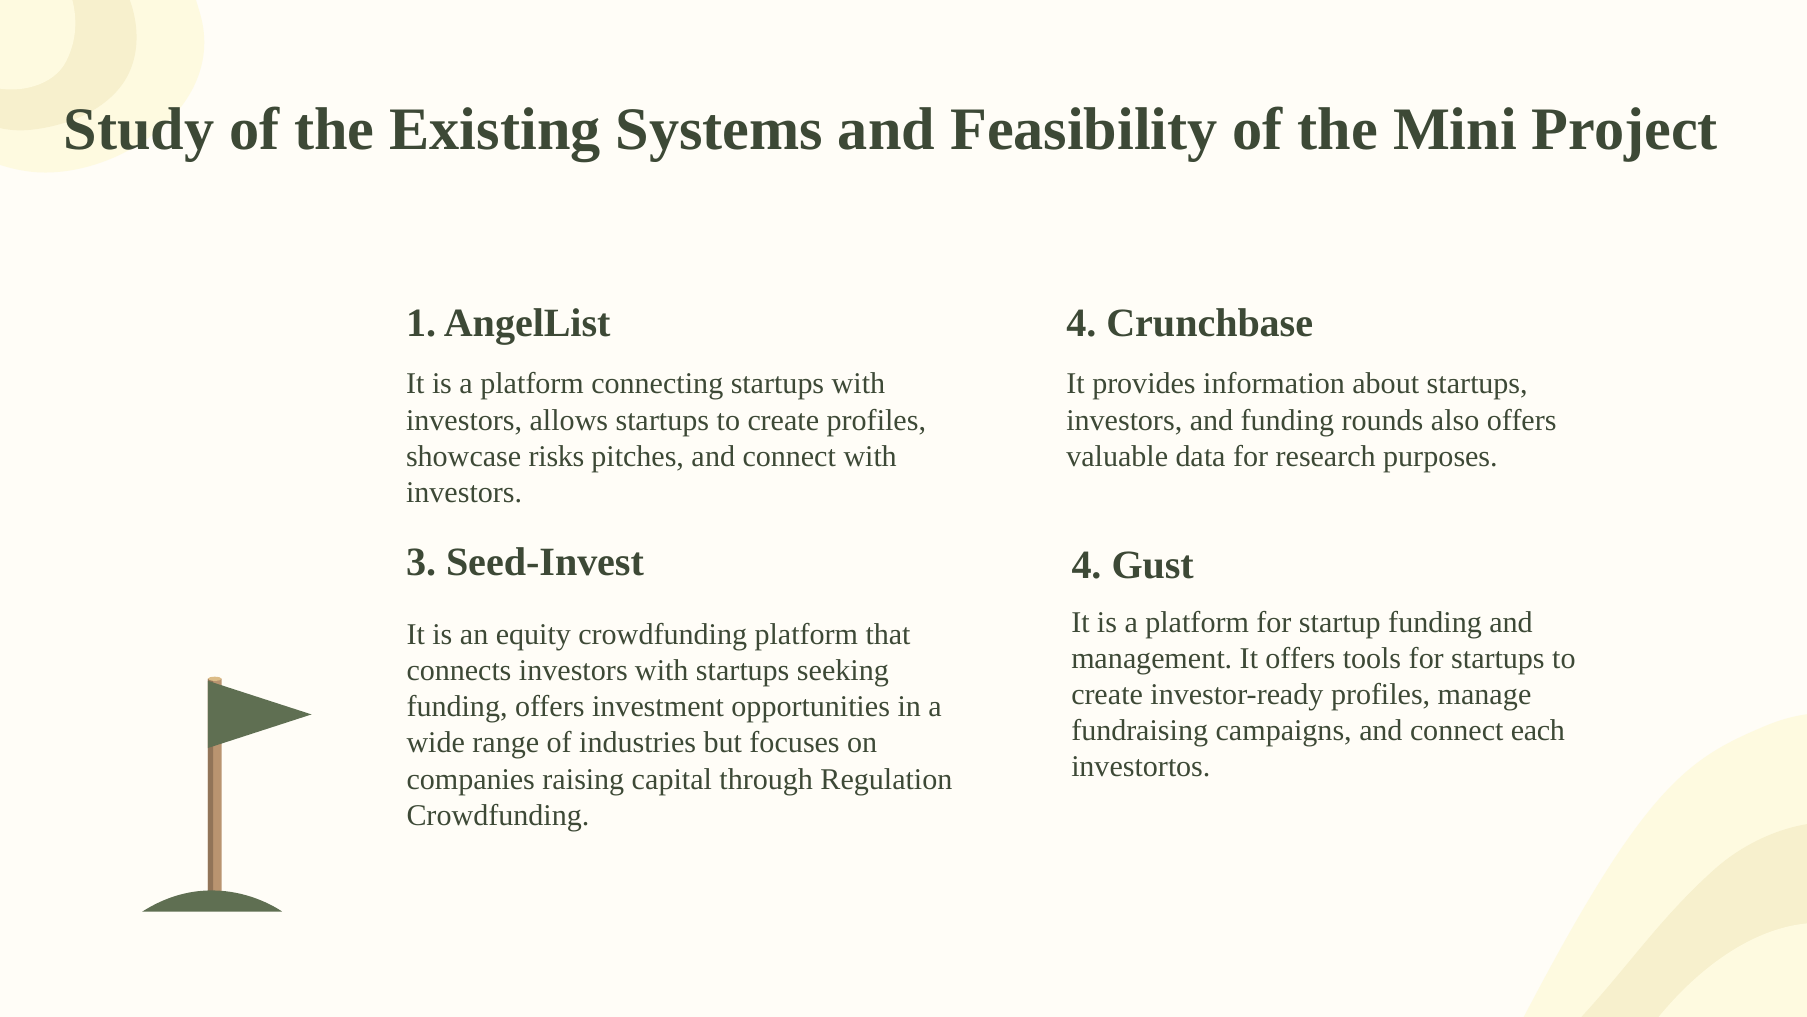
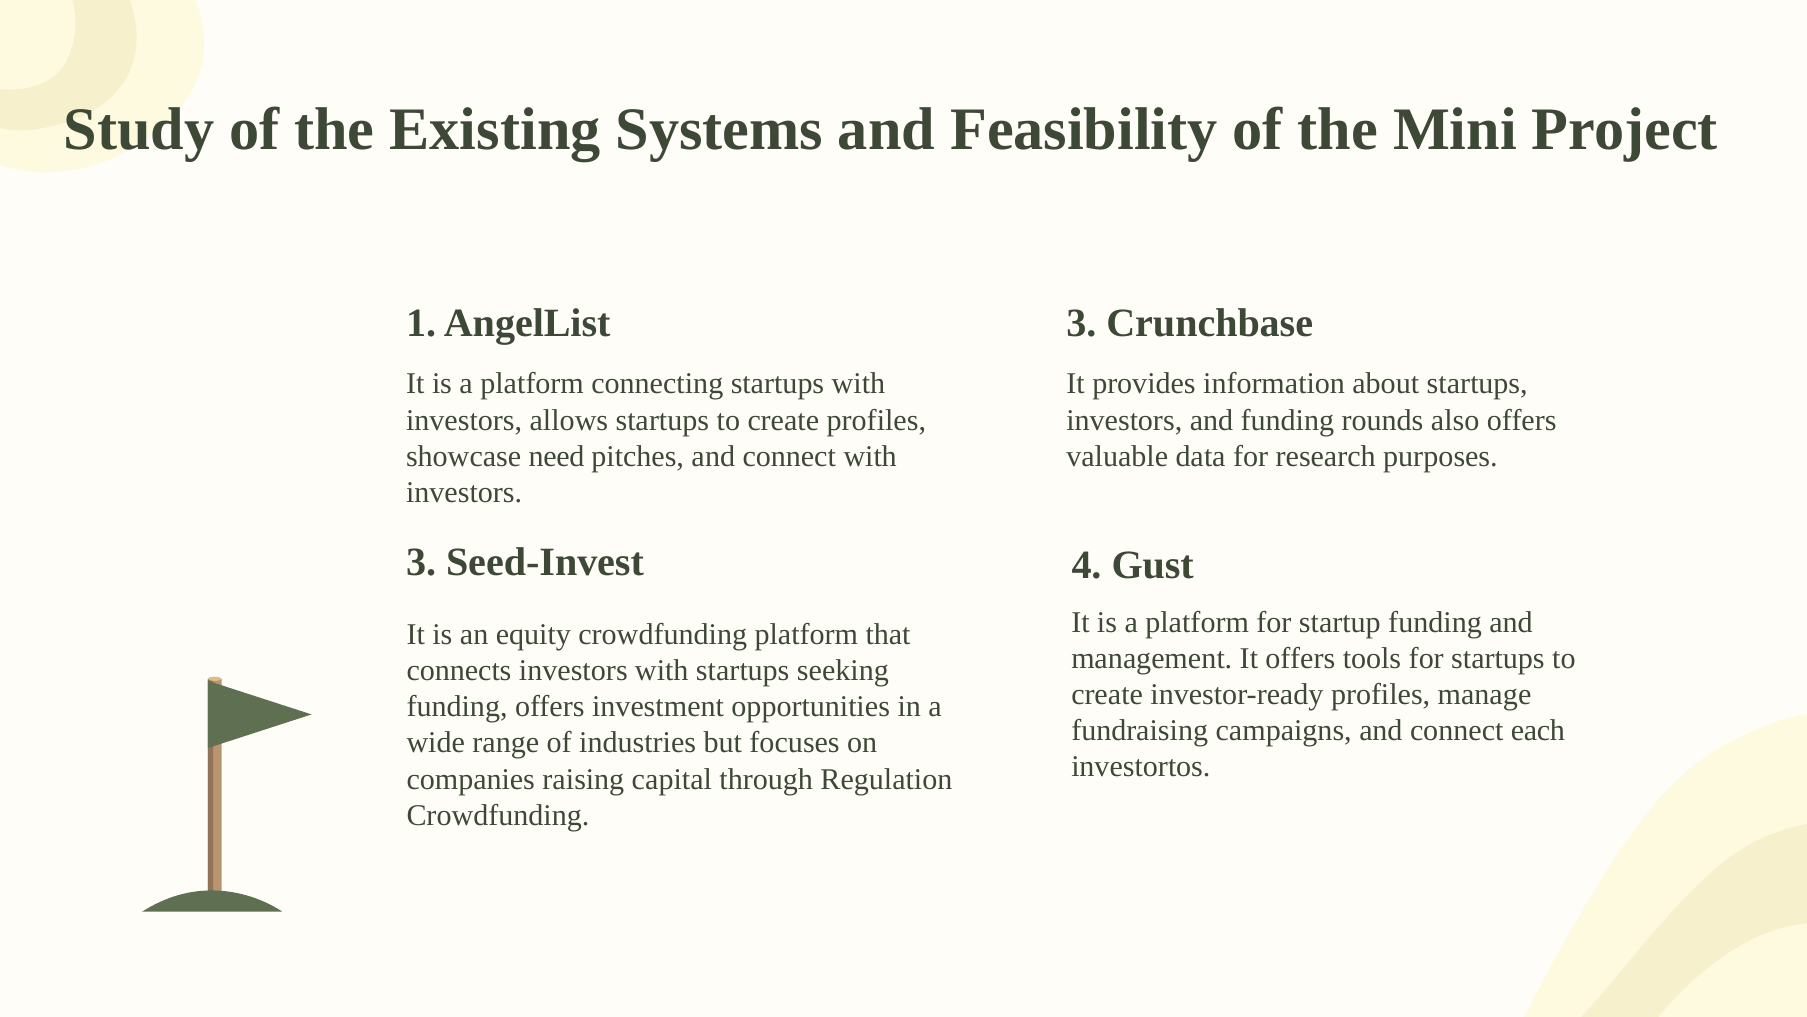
AngelList 4: 4 -> 3
risks: risks -> need
